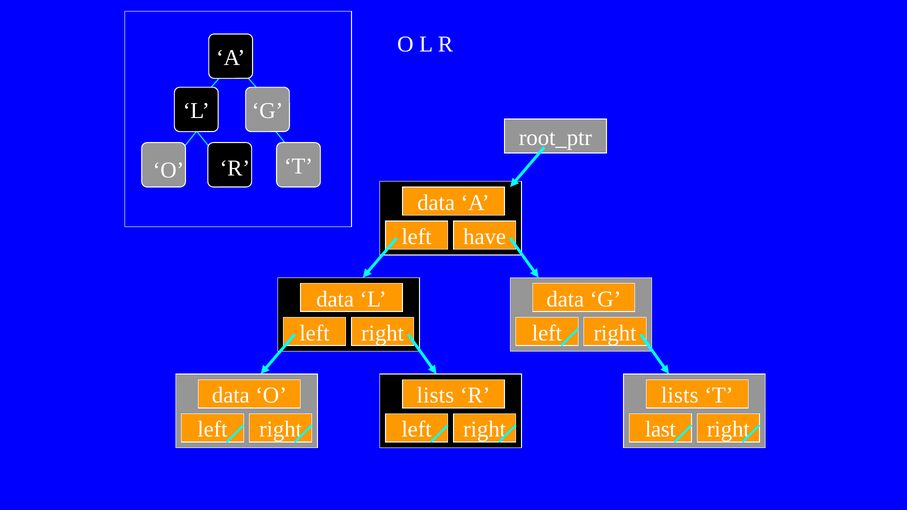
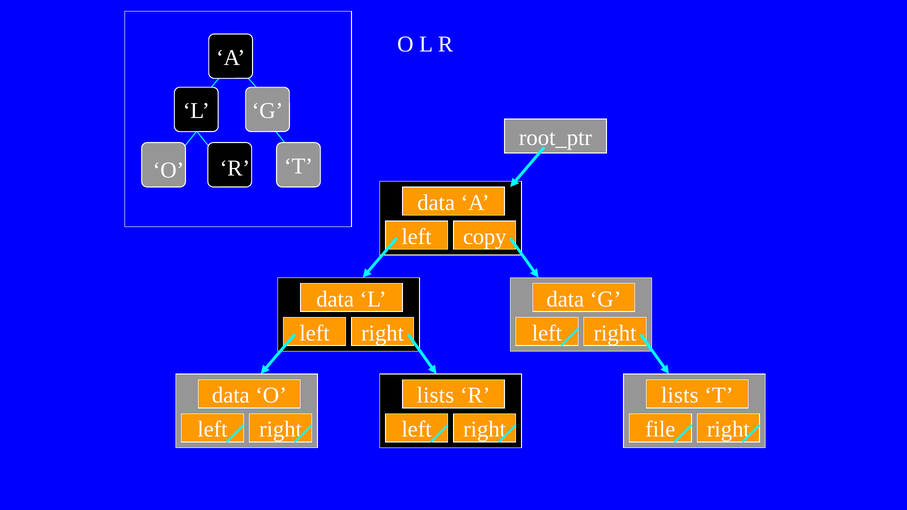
have: have -> copy
last: last -> file
